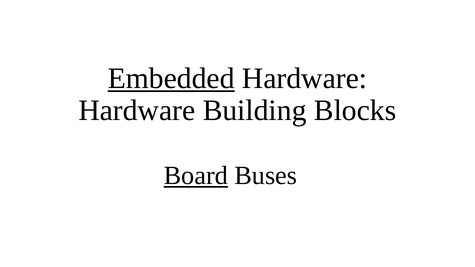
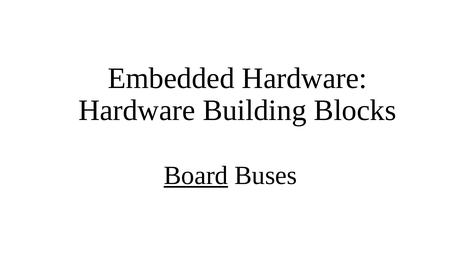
Embedded underline: present -> none
